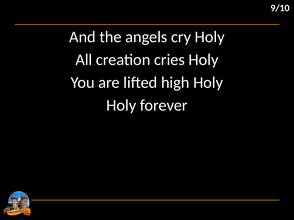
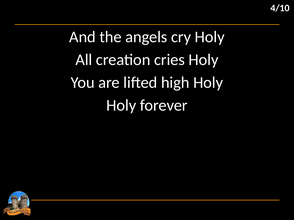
9/10: 9/10 -> 4/10
